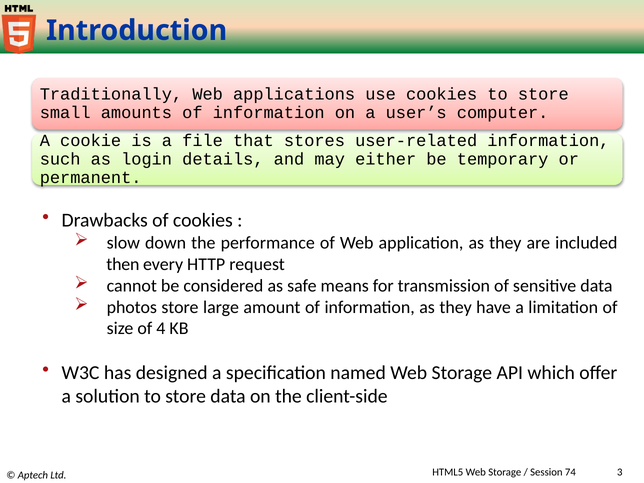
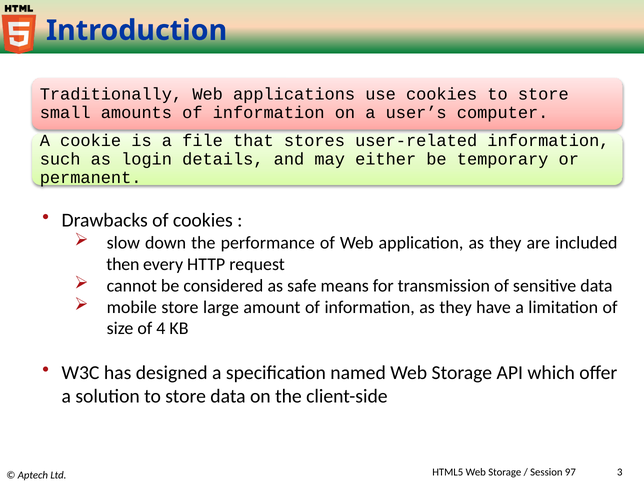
photos: photos -> mobile
74: 74 -> 97
